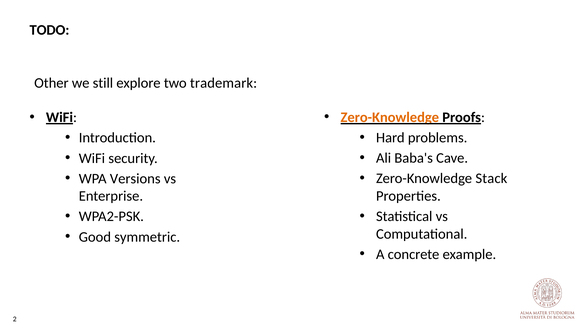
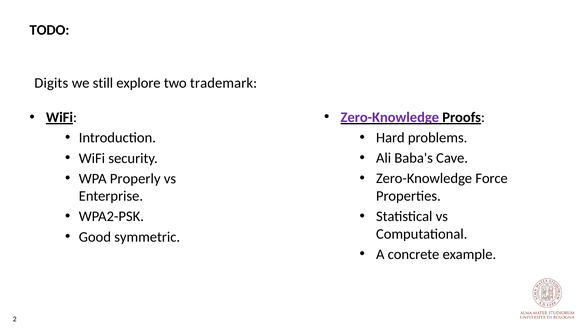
Other: Other -> Digits
Zero-Knowledge at (390, 117) colour: orange -> purple
Stack: Stack -> Force
Versions: Versions -> Properly
